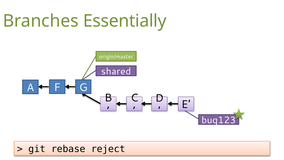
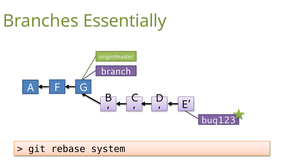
shared: shared -> branch
reject: reject -> system
